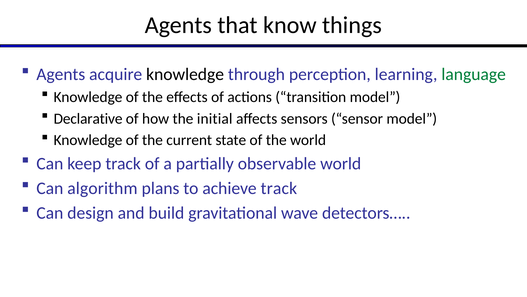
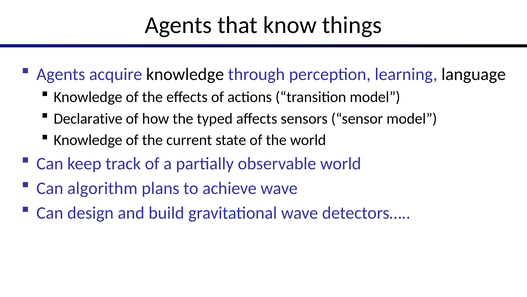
language colour: green -> black
initial: initial -> typed
achieve track: track -> wave
